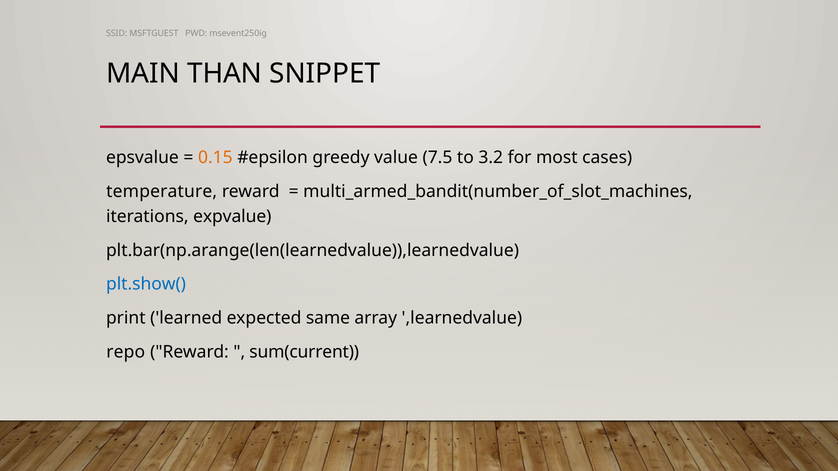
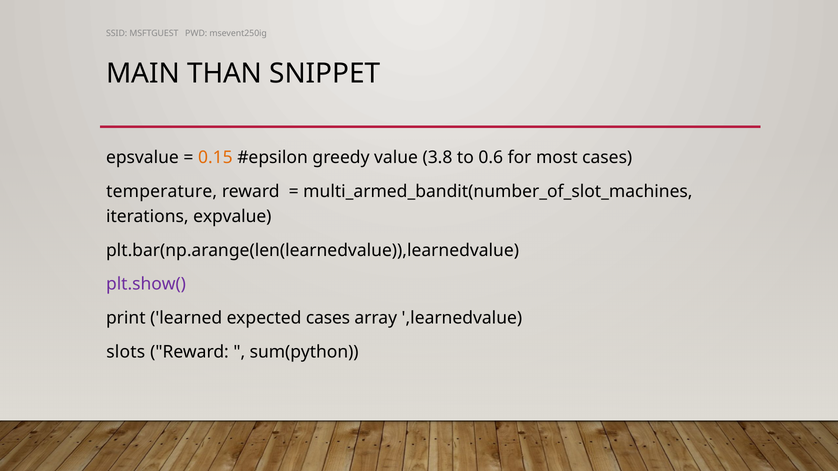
7.5: 7.5 -> 3.8
3.2: 3.2 -> 0.6
plt.show( colour: blue -> purple
expected same: same -> cases
repo: repo -> slots
sum(current: sum(current -> sum(python
